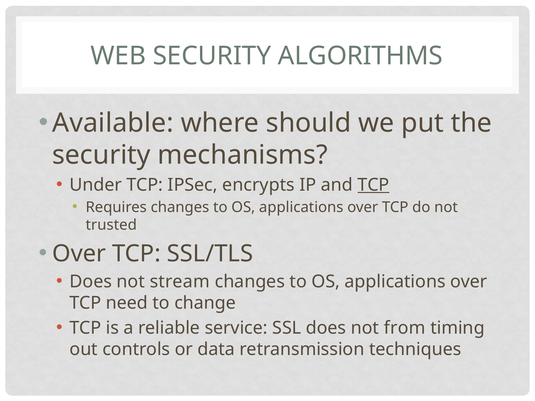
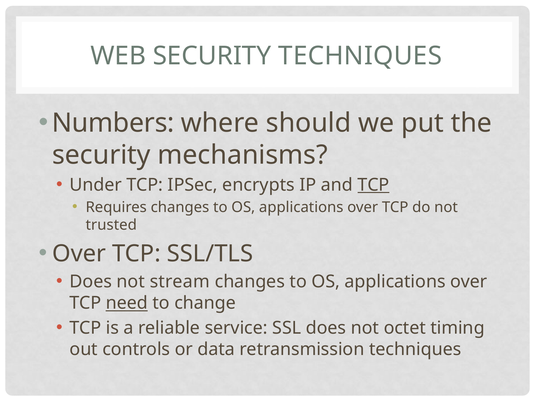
SECURITY ALGORITHMS: ALGORITHMS -> TECHNIQUES
Available: Available -> Numbers
need underline: none -> present
from: from -> octet
